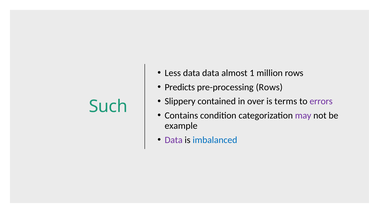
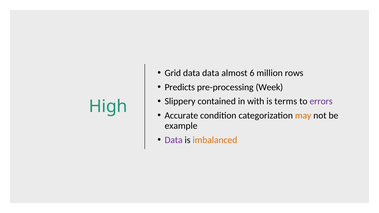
Less: Less -> Grid
1: 1 -> 6
pre-processing Rows: Rows -> Week
over: over -> with
Such: Such -> High
Contains: Contains -> Accurate
may colour: purple -> orange
imbalanced colour: blue -> orange
